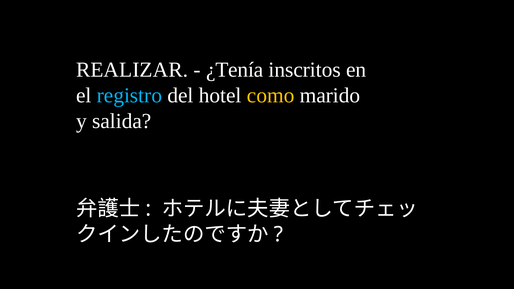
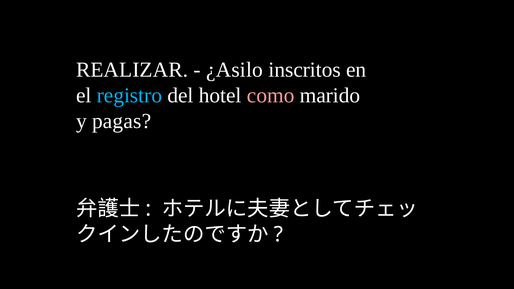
¿Tenía: ¿Tenía -> ¿Asilo
como colour: yellow -> pink
salida: salida -> pagas
